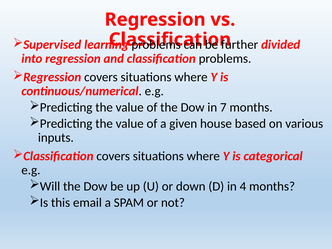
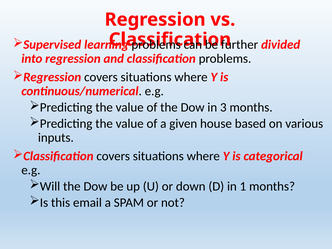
7: 7 -> 3
4: 4 -> 1
